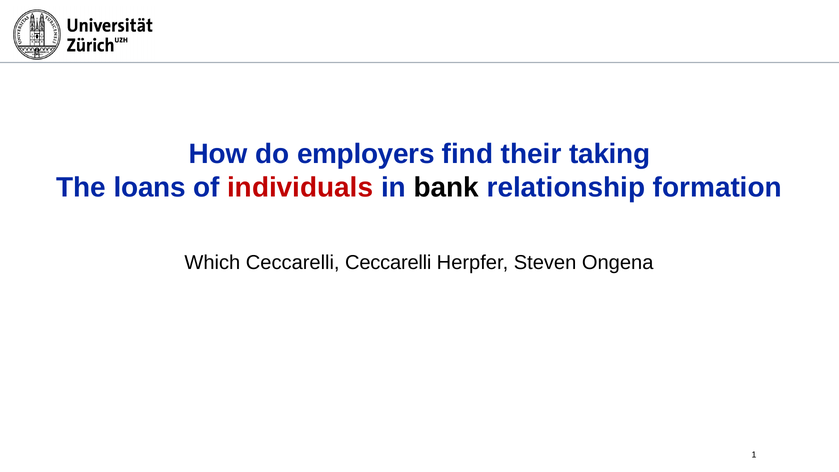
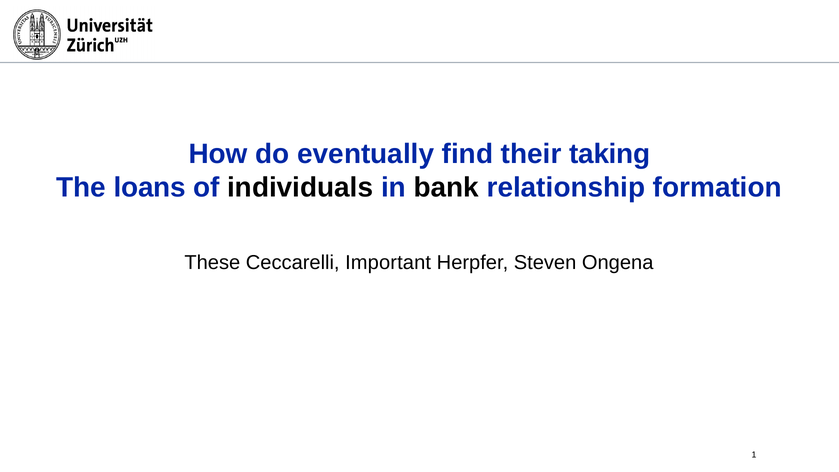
employers: employers -> eventually
individuals colour: red -> black
Which: Which -> These
Ceccarelli Ceccarelli: Ceccarelli -> Important
